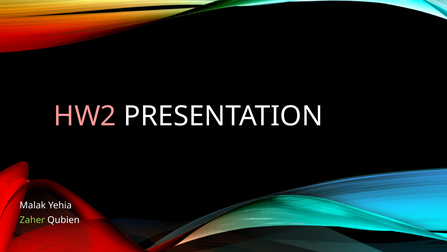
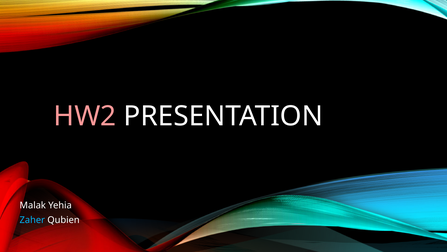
Zaher colour: light green -> light blue
